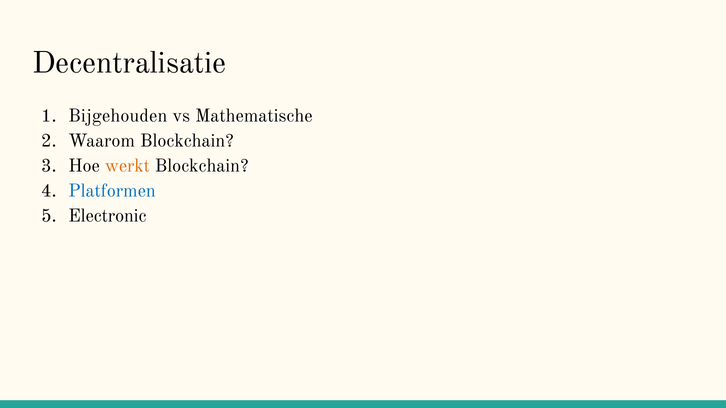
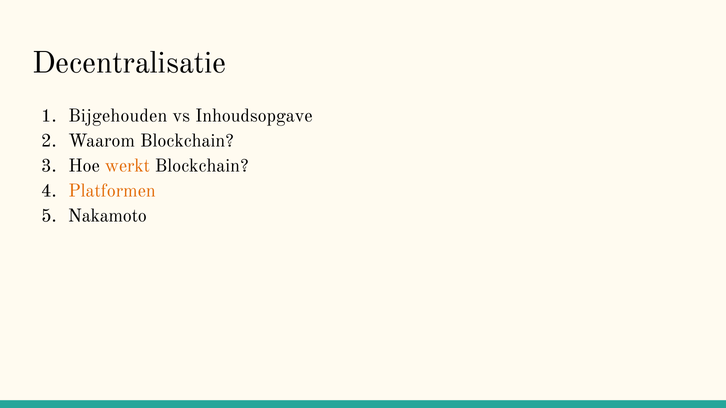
Mathematische: Mathematische -> Inhoudsopgave
Platformen colour: blue -> orange
Electronic: Electronic -> Nakamoto
